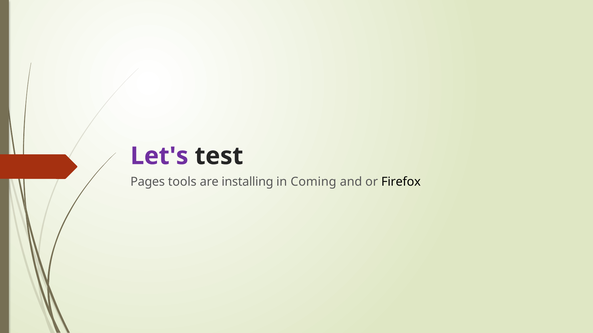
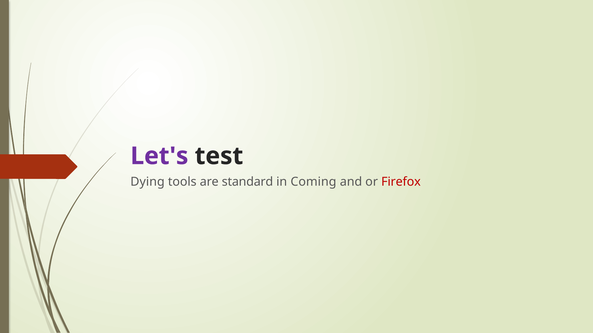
Pages: Pages -> Dying
installing: installing -> standard
Firefox colour: black -> red
